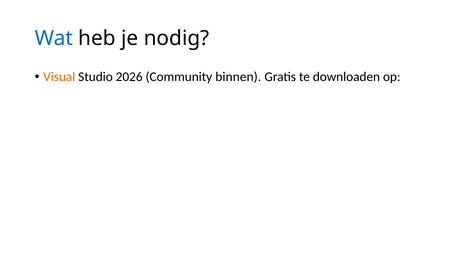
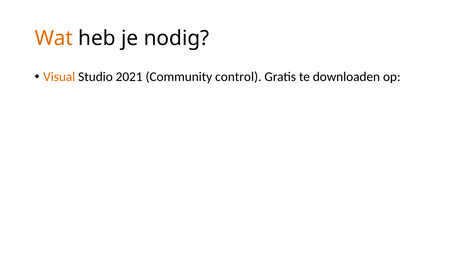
Wat colour: blue -> orange
2026: 2026 -> 2021
binnen: binnen -> control
